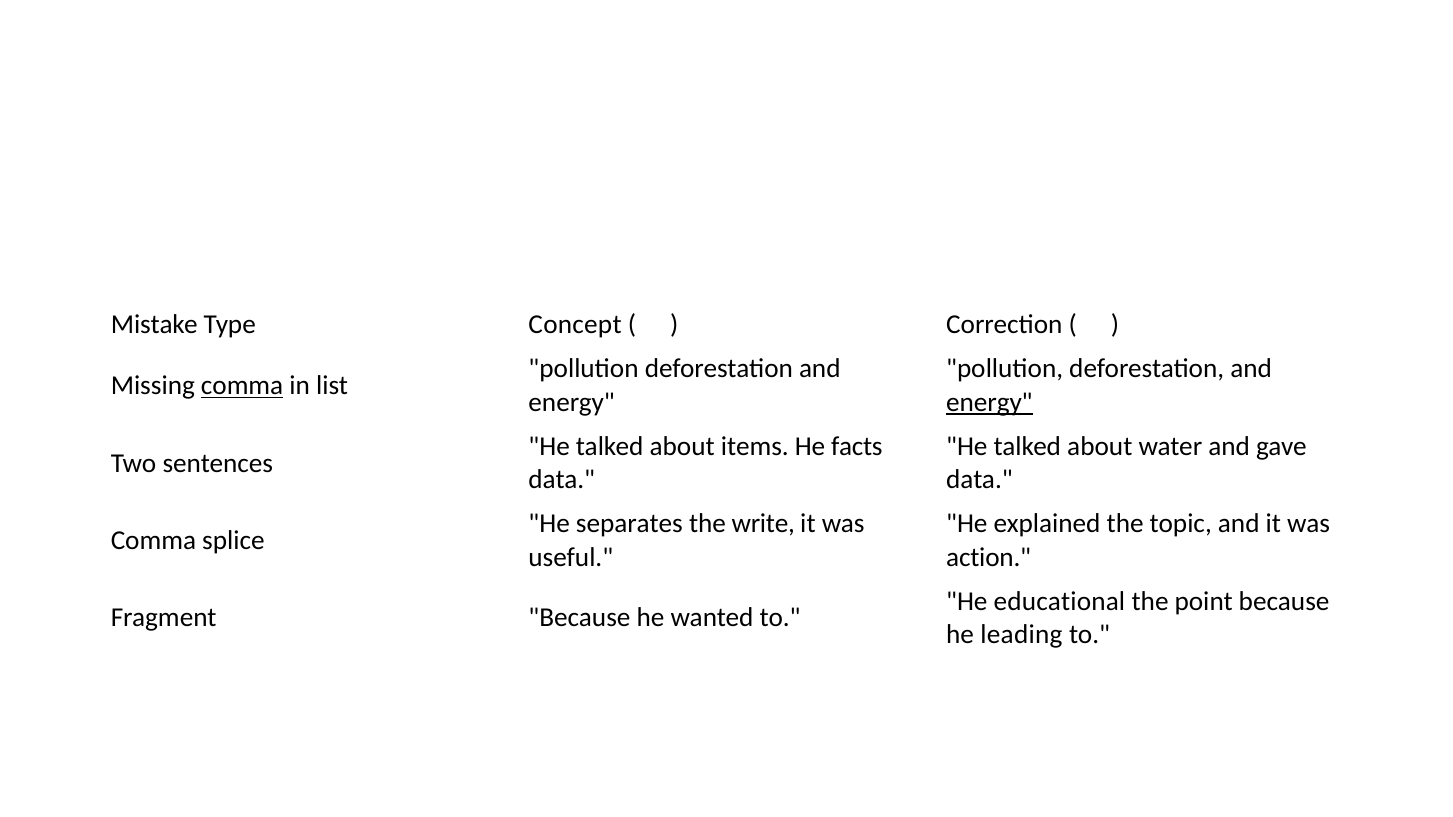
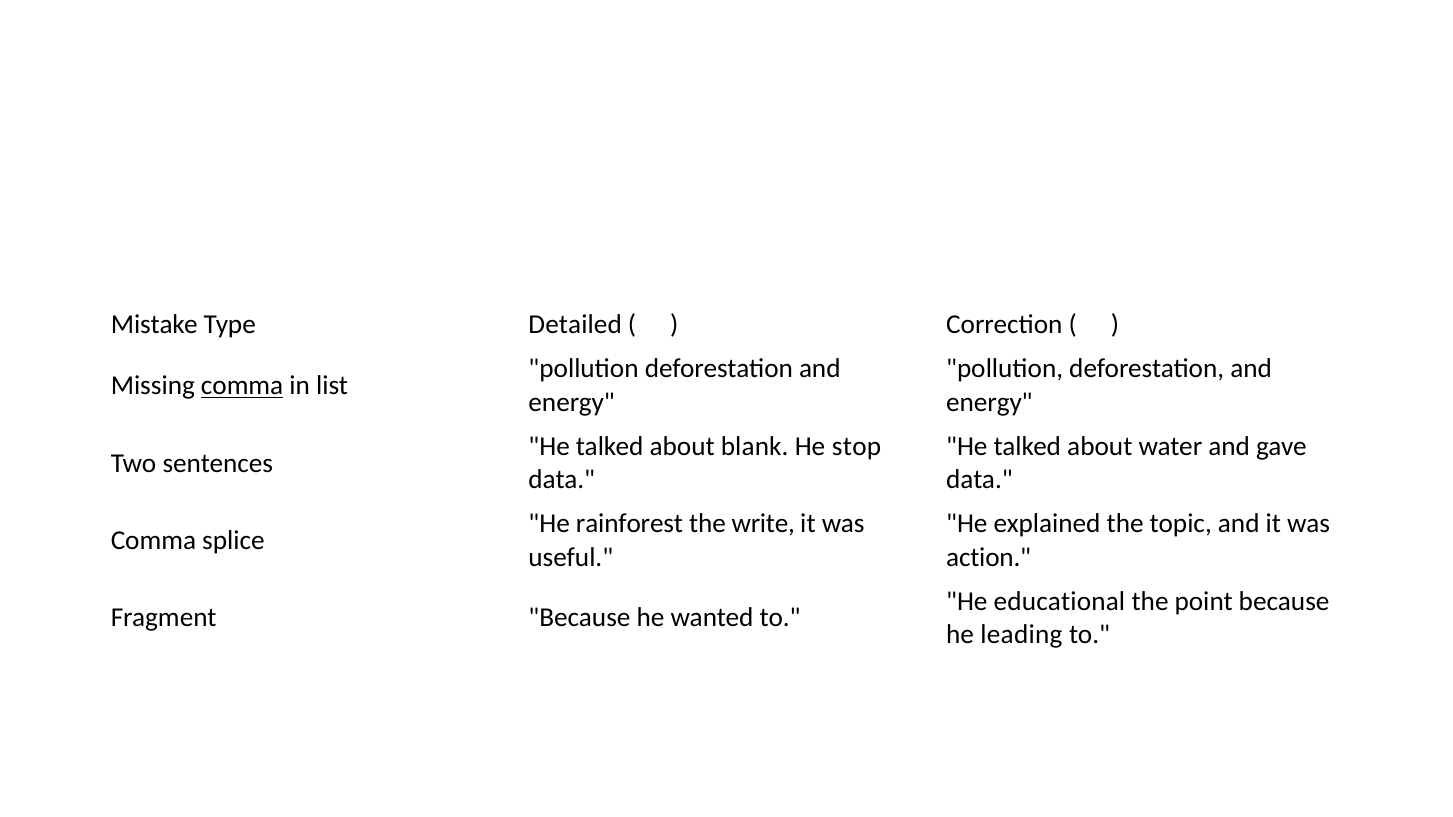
Concept: Concept -> Detailed
energy at (989, 402) underline: present -> none
items: items -> blank
facts: facts -> stop
separates: separates -> rainforest
